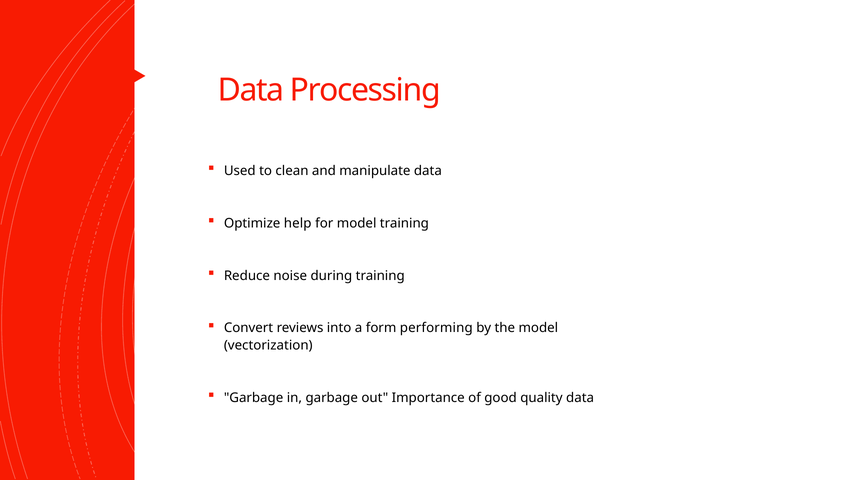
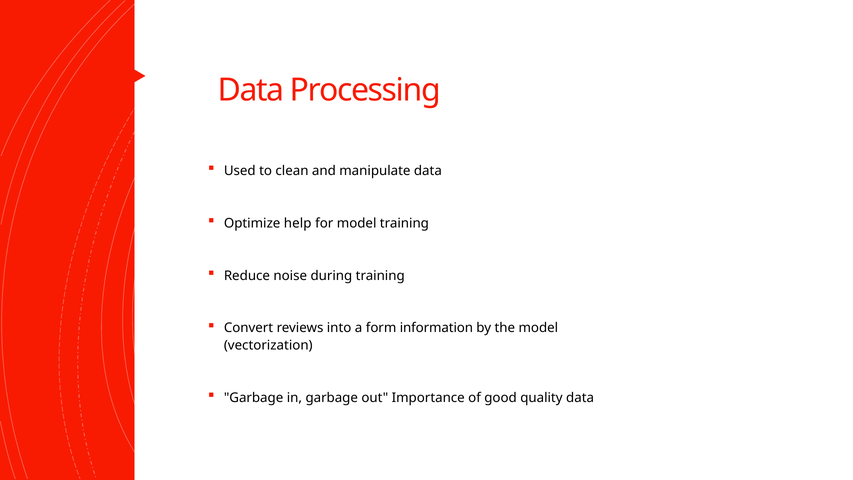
performing: performing -> information
